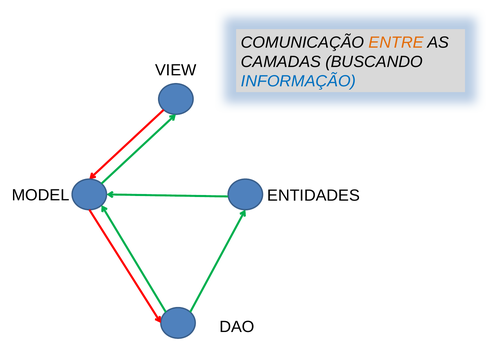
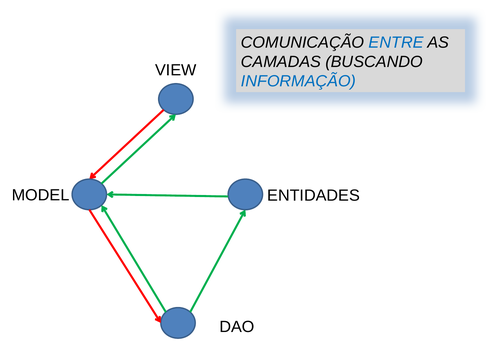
ENTRE colour: orange -> blue
